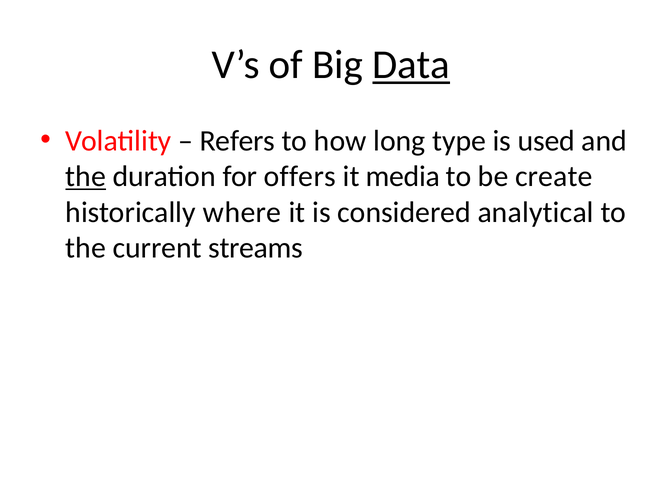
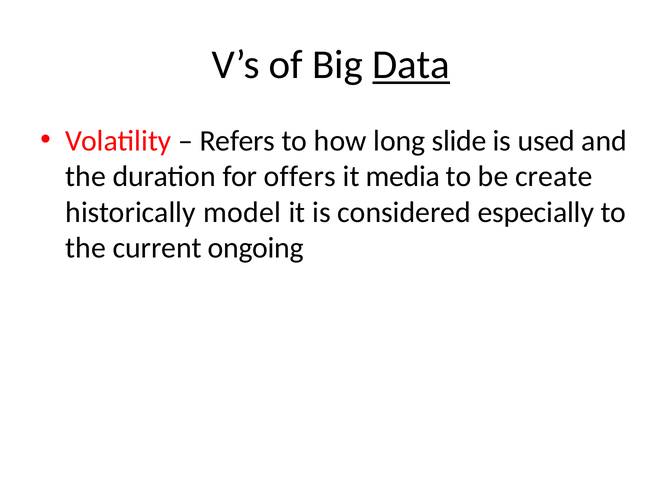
type: type -> slide
the at (86, 177) underline: present -> none
where: where -> model
analytical: analytical -> especially
streams: streams -> ongoing
